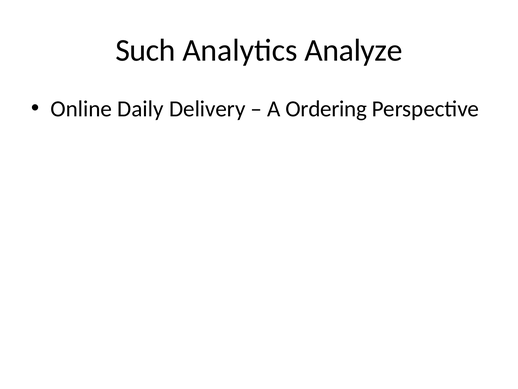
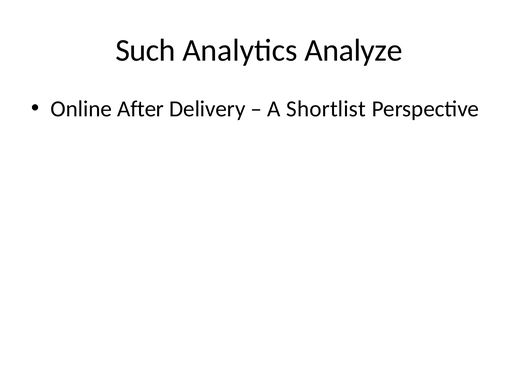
Daily: Daily -> After
Ordering: Ordering -> Shortlist
